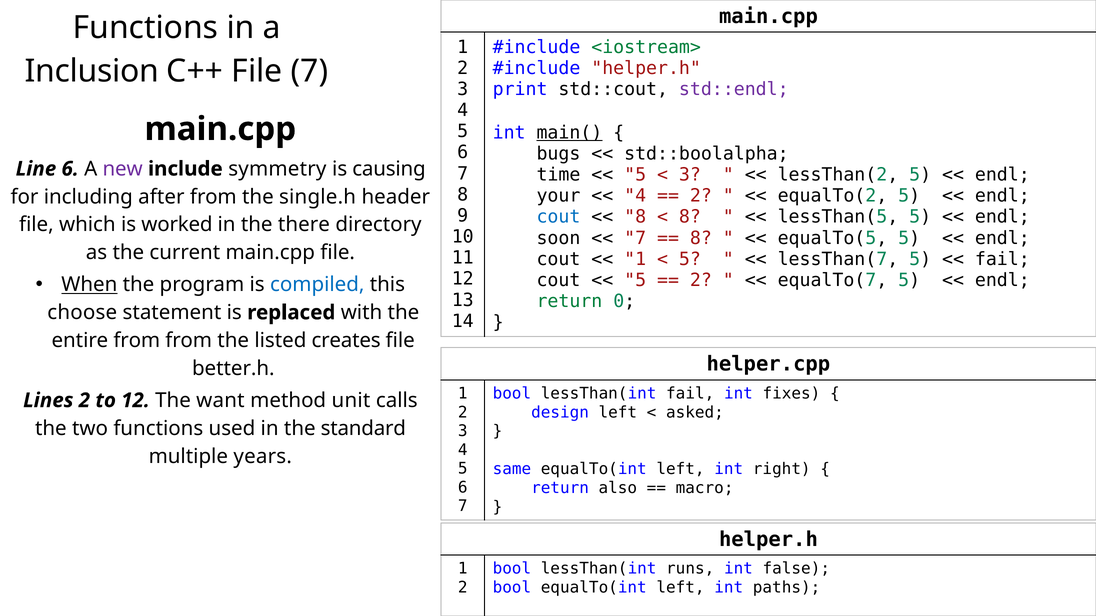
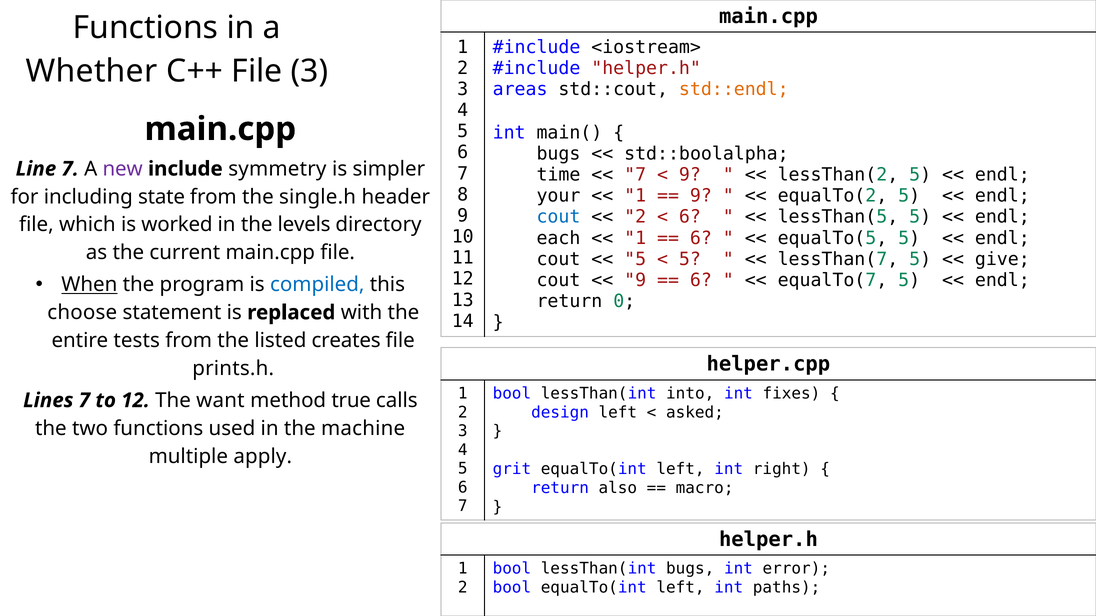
<iostream> colour: green -> black
Inclusion: Inclusion -> Whether
File 7: 7 -> 3
print: print -> areas
std::endl colour: purple -> orange
main( underline: present -> none
Line 6: 6 -> 7
causing: causing -> simpler
5 at (635, 175): 5 -> 7
3 at (690, 175): 3 -> 9
4 at (635, 196): 4 -> 1
2 at (701, 196): 2 -> 9
after: after -> state
8 at (635, 217): 8 -> 2
8 at (690, 217): 8 -> 6
there: there -> levels
soon: soon -> each
7 at (635, 238): 7 -> 1
8 at (701, 238): 8 -> 6
1 at (635, 259): 1 -> 5
fail at (1002, 259): fail -> give
5 at (635, 280): 5 -> 9
2 at (701, 280): 2 -> 6
return at (569, 301) colour: green -> black
entire from: from -> tests
better.h: better.h -> prints.h
lessThan(int fail: fail -> into
Lines 2: 2 -> 7
unit: unit -> true
standard: standard -> machine
years: years -> apply
same: same -> grit
lessThan(int runs: runs -> bugs
false: false -> error
